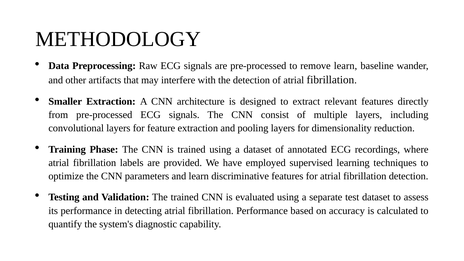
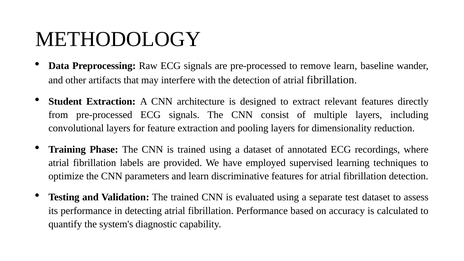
Smaller: Smaller -> Student
